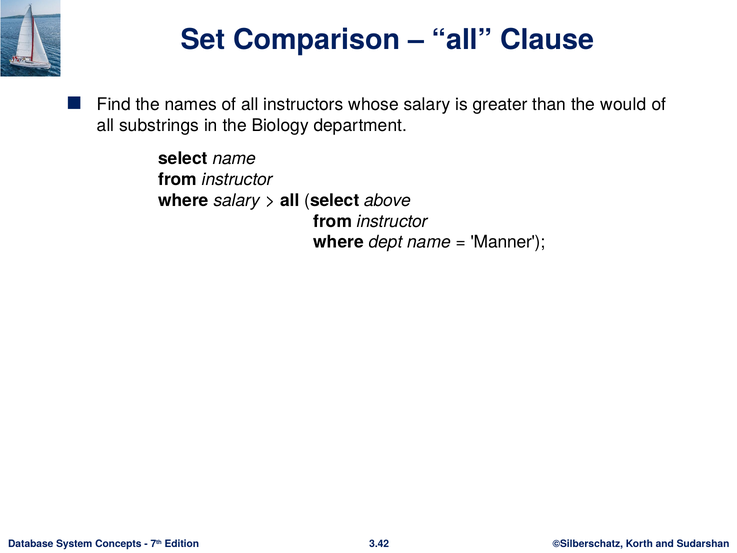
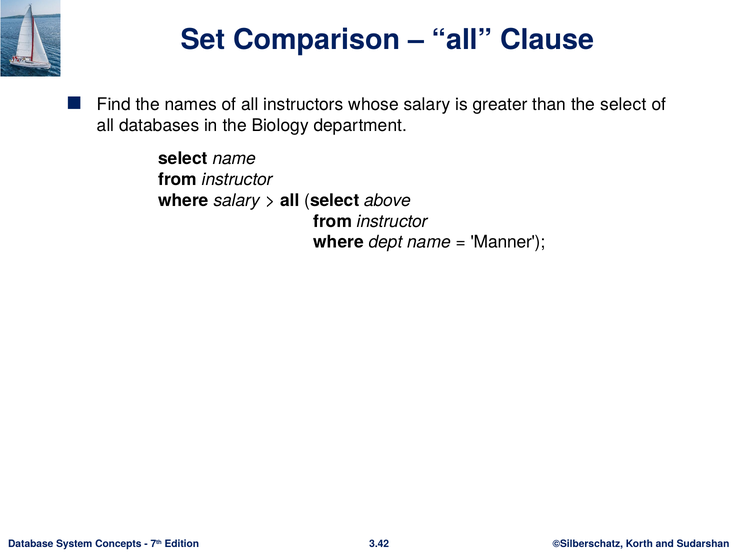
the would: would -> select
substrings: substrings -> databases
